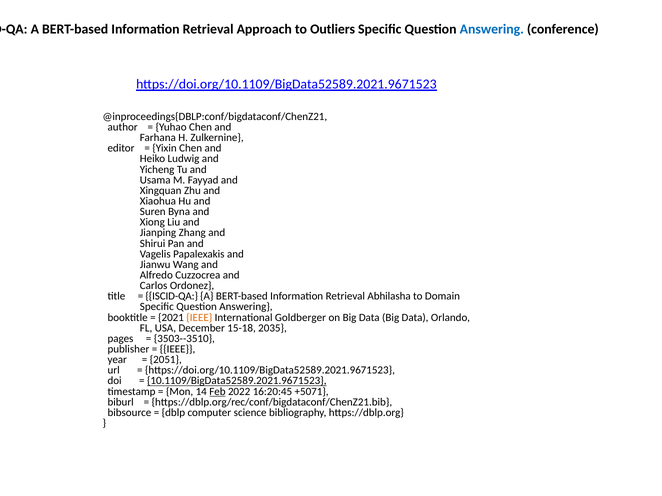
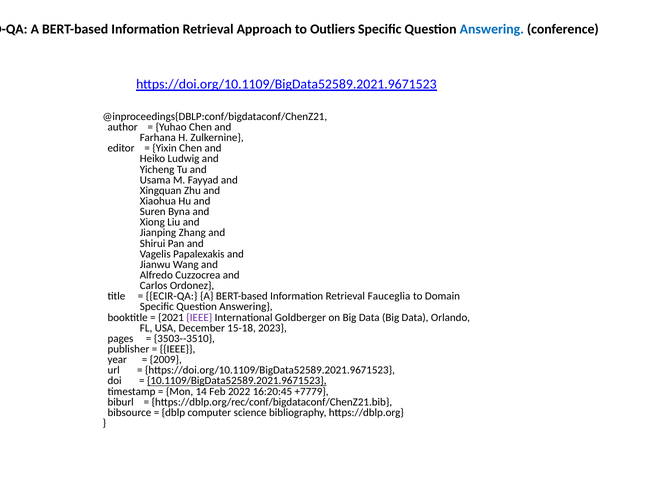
ISCID-QA: ISCID-QA -> ECIR-QA
Abhilasha: Abhilasha -> Fauceglia
IEEE at (199, 318) colour: orange -> purple
2035: 2035 -> 2023
2051: 2051 -> 2009
Feb underline: present -> none
+5071: +5071 -> +7779
